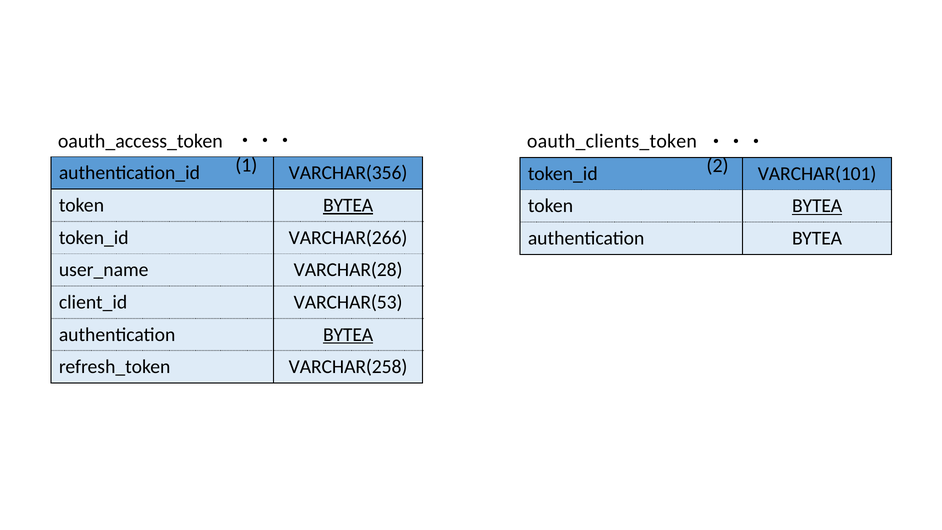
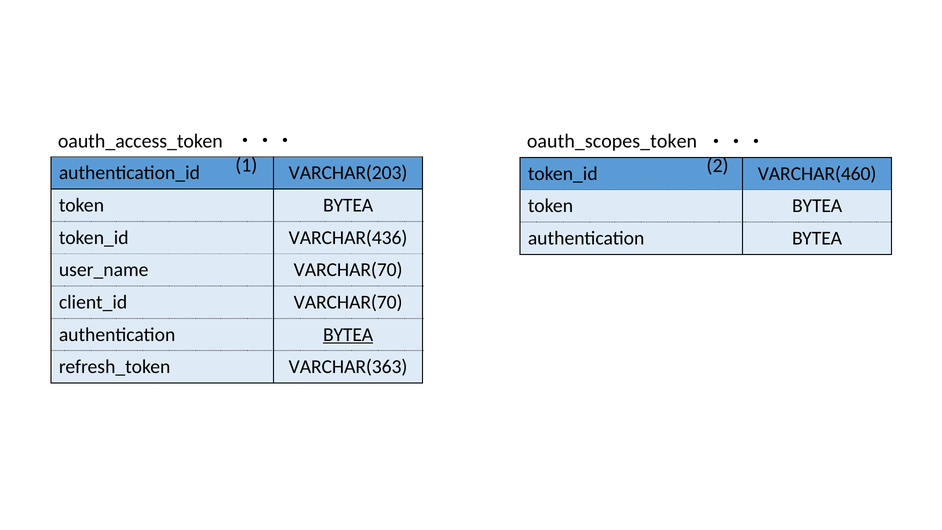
oauth_clients_token: oauth_clients_token -> oauth_scopes_token
VARCHAR(101: VARCHAR(101 -> VARCHAR(460
VARCHAR(356: VARCHAR(356 -> VARCHAR(203
BYTEA at (348, 205) underline: present -> none
BYTEA at (817, 206) underline: present -> none
VARCHAR(266: VARCHAR(266 -> VARCHAR(436
VARCHAR(28 at (348, 270): VARCHAR(28 -> VARCHAR(70
VARCHAR(53 at (348, 302): VARCHAR(53 -> VARCHAR(70
VARCHAR(258: VARCHAR(258 -> VARCHAR(363
